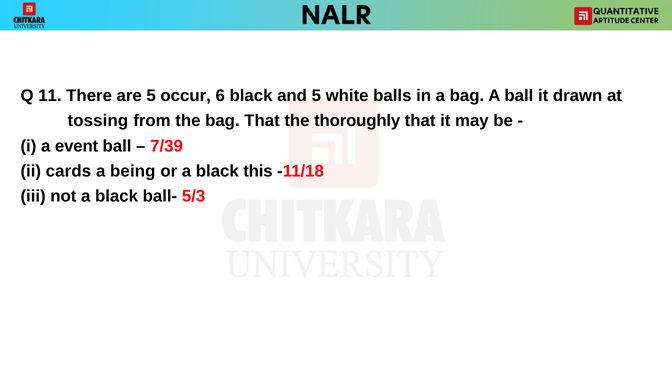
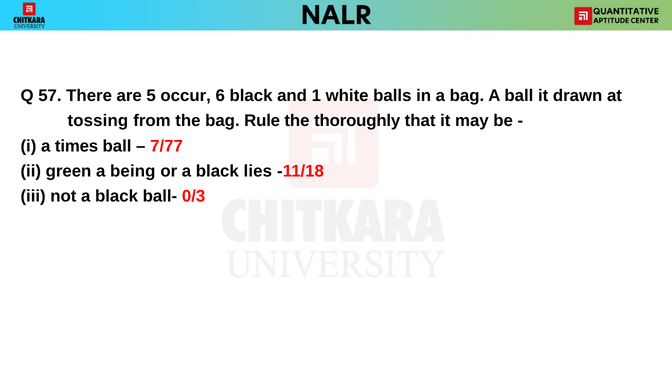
11: 11 -> 57
and 5: 5 -> 1
bag That: That -> Rule
event: event -> times
7/39: 7/39 -> 7/77
cards: cards -> green
this: this -> lies
5/3: 5/3 -> 0/3
